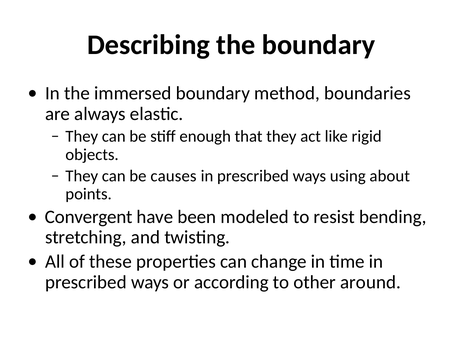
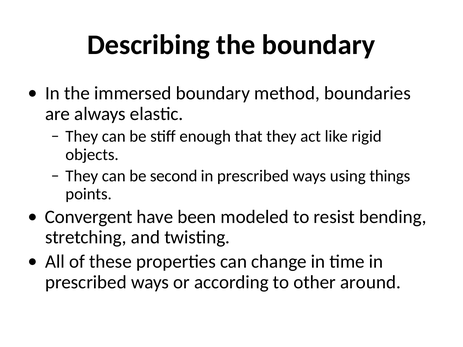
causes: causes -> second
about: about -> things
